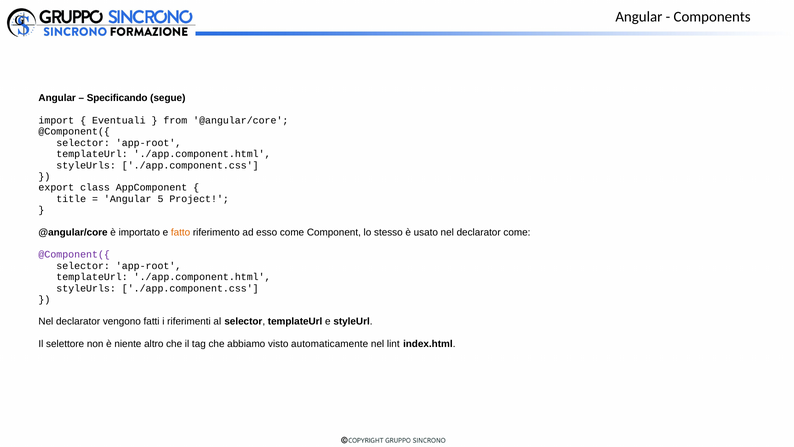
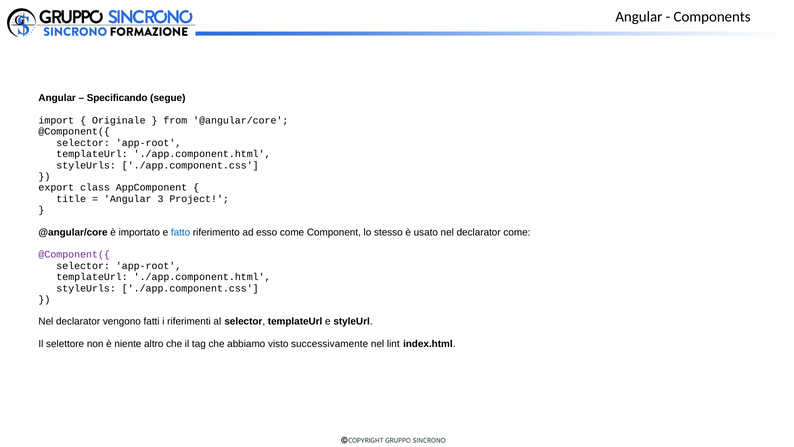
Eventuali: Eventuali -> Originale
5: 5 -> 3
fatto colour: orange -> blue
automaticamente: automaticamente -> successivamente
